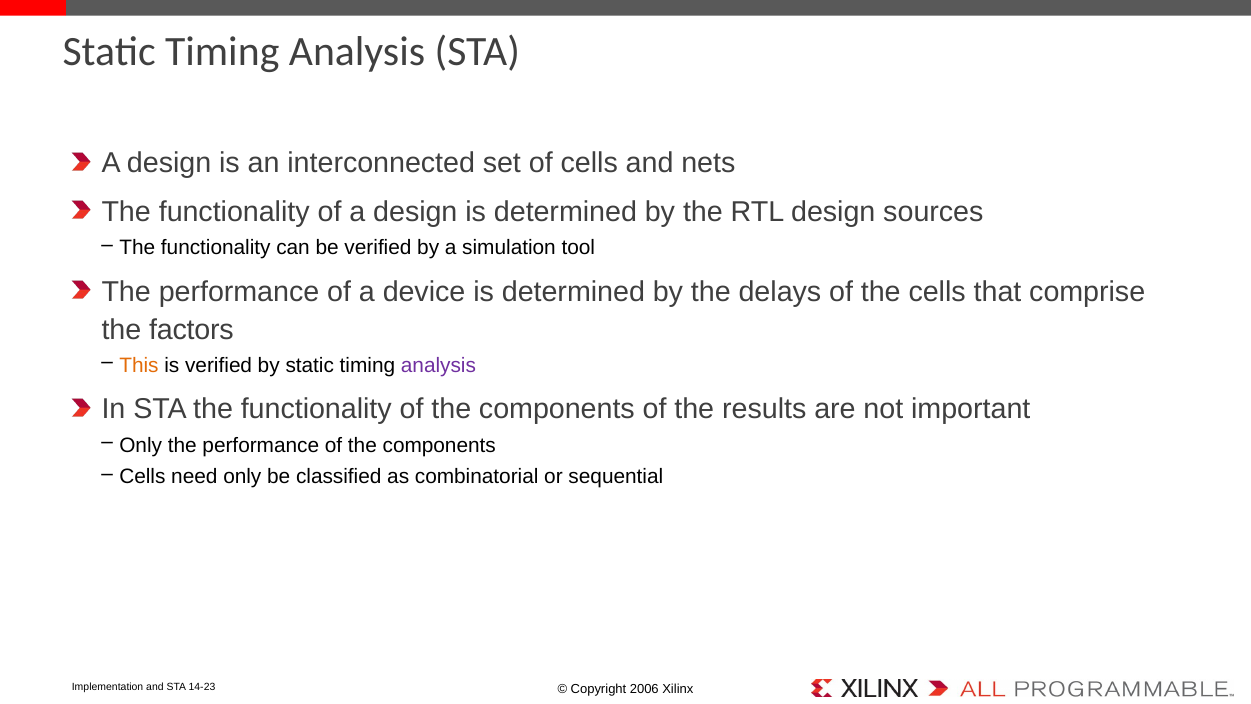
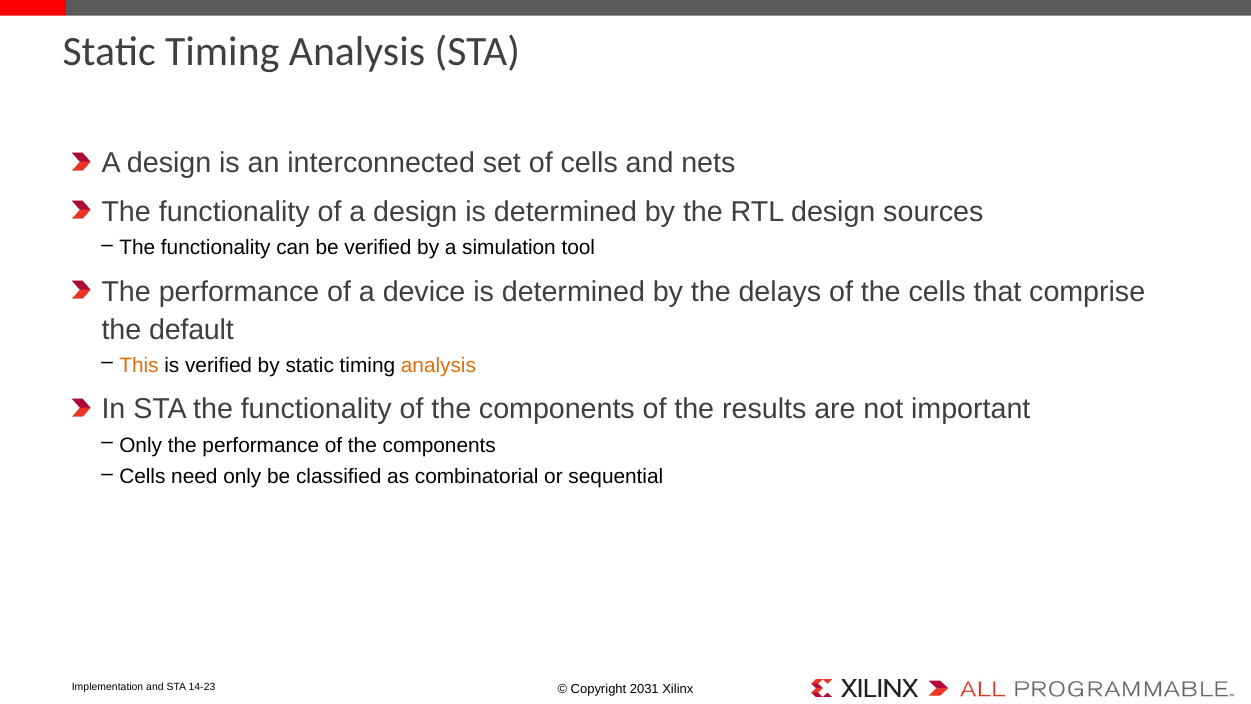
factors: factors -> default
analysis at (438, 365) colour: purple -> orange
2006: 2006 -> 2031
